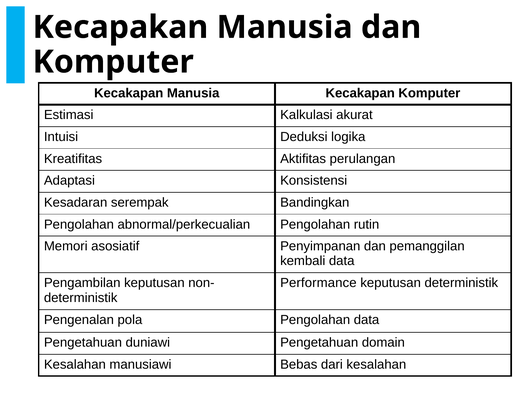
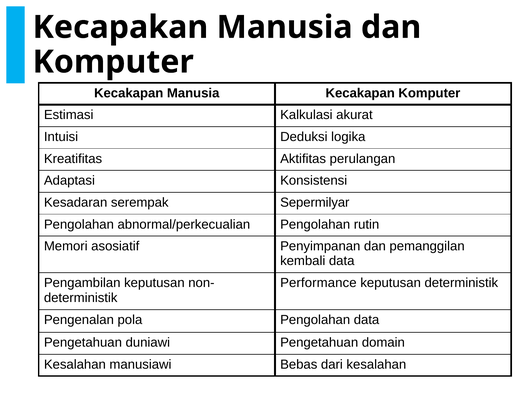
Bandingkan: Bandingkan -> Sepermilyar
